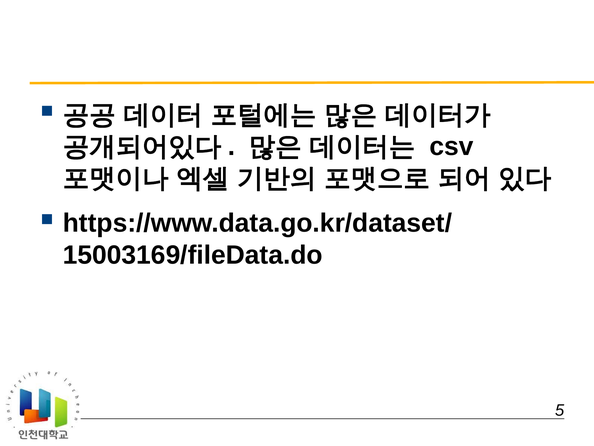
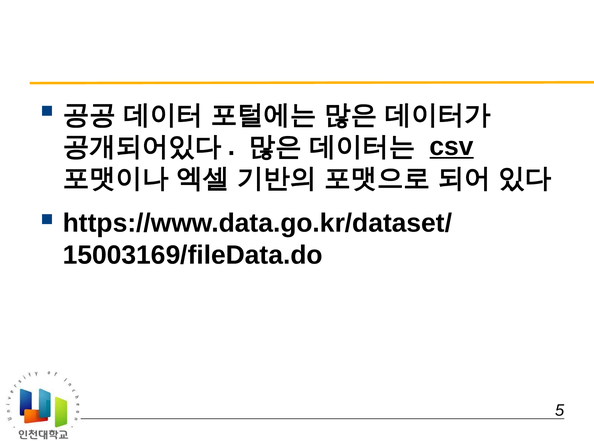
csv underline: none -> present
